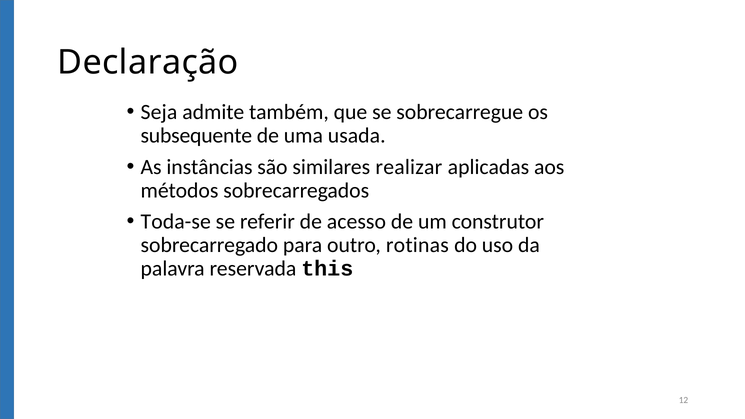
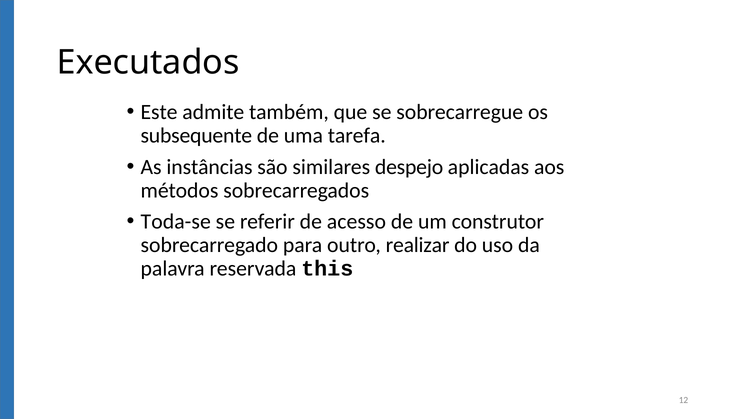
Declaração: Declaração -> Executados
Seja: Seja -> Este
usada: usada -> tarefa
realizar: realizar -> despejo
rotinas: rotinas -> realizar
